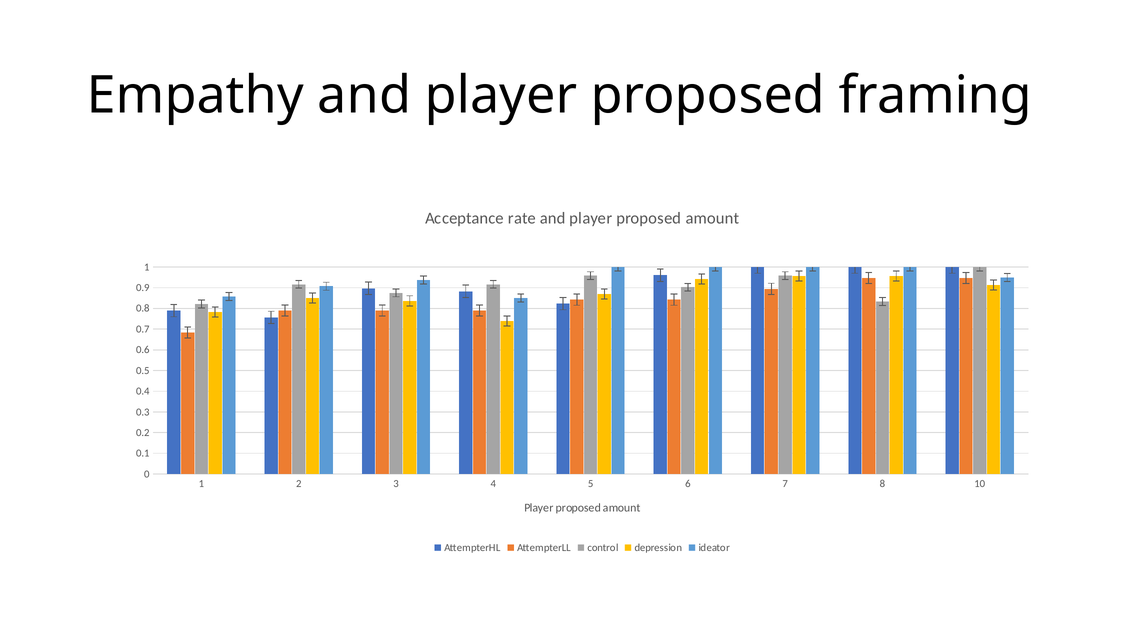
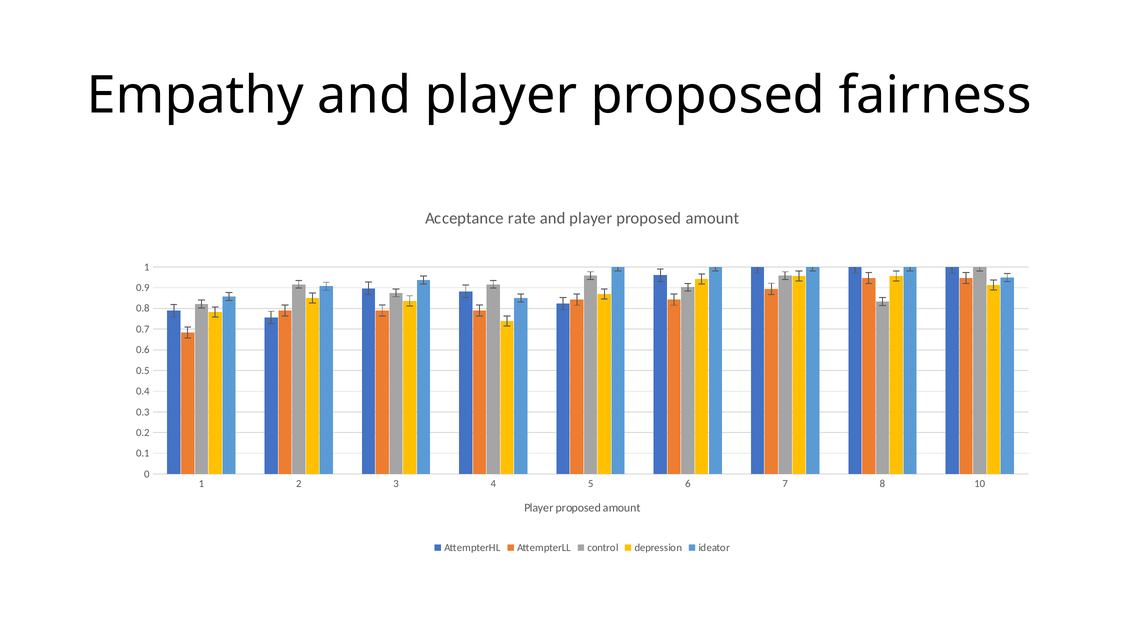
framing: framing -> fairness
